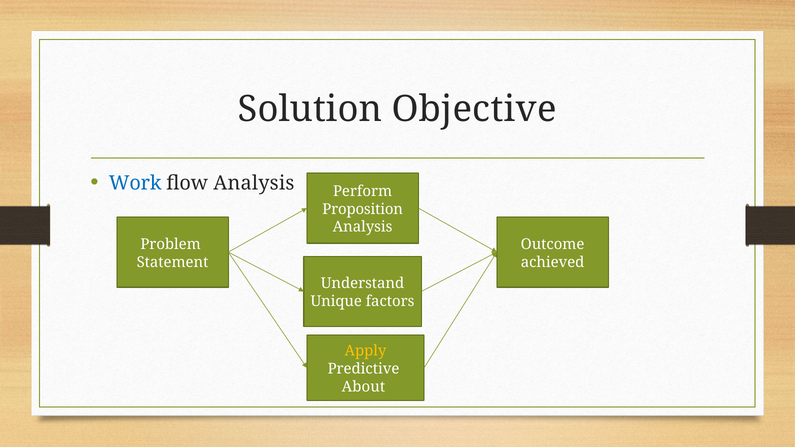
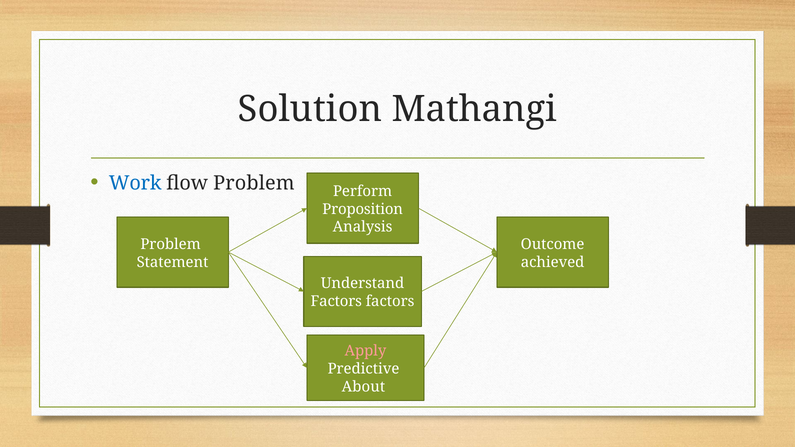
Objective: Objective -> Mathangi
flow Analysis: Analysis -> Problem
Unique at (336, 302): Unique -> Factors
Apply colour: yellow -> pink
